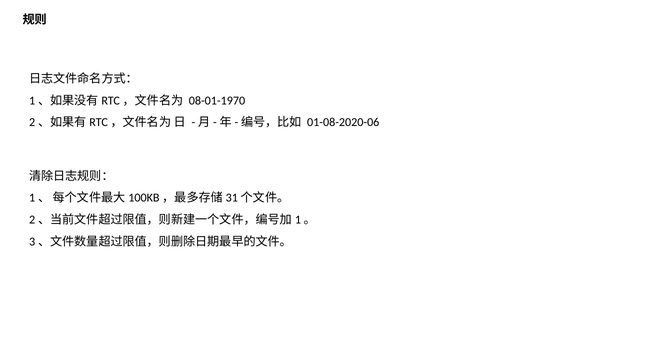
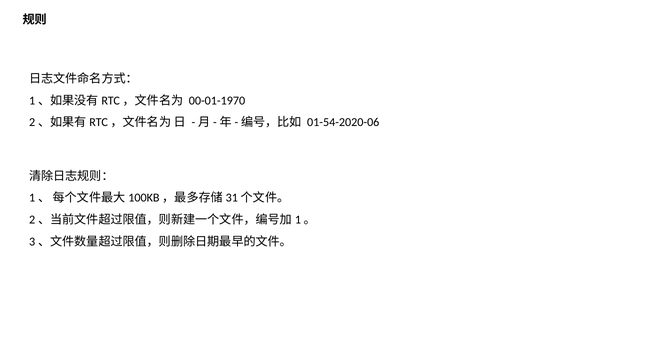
08-01-1970: 08-01-1970 -> 00-01-1970
01-08-2020-06: 01-08-2020-06 -> 01-54-2020-06
